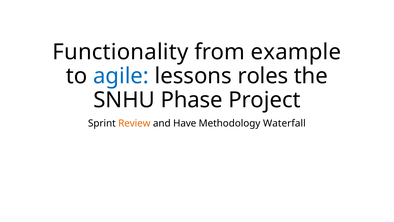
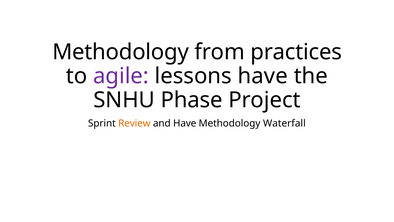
Functionality at (120, 52): Functionality -> Methodology
example: example -> practices
agile colour: blue -> purple
lessons roles: roles -> have
